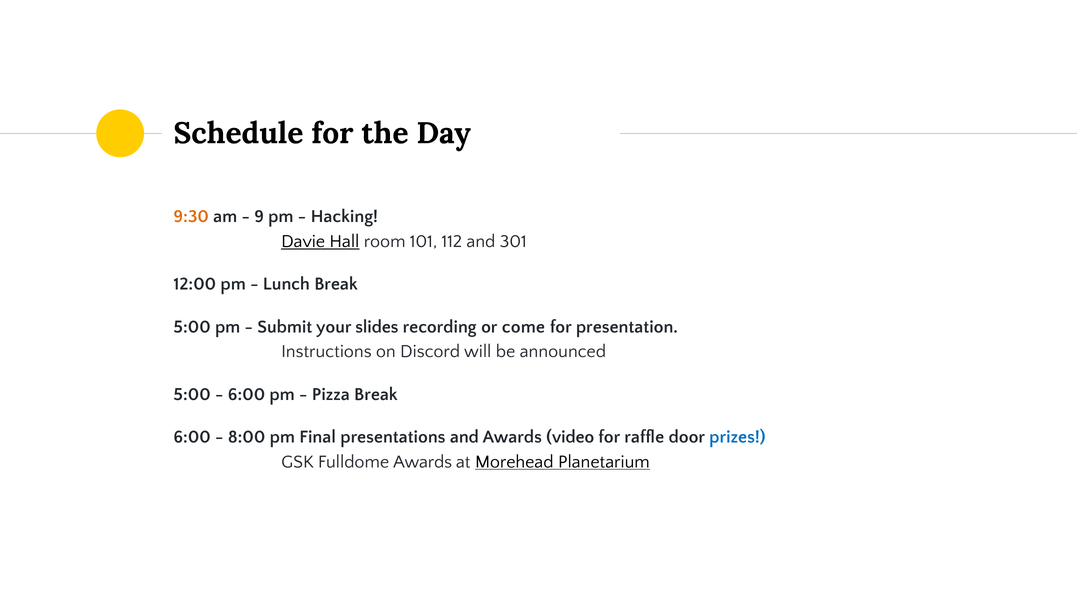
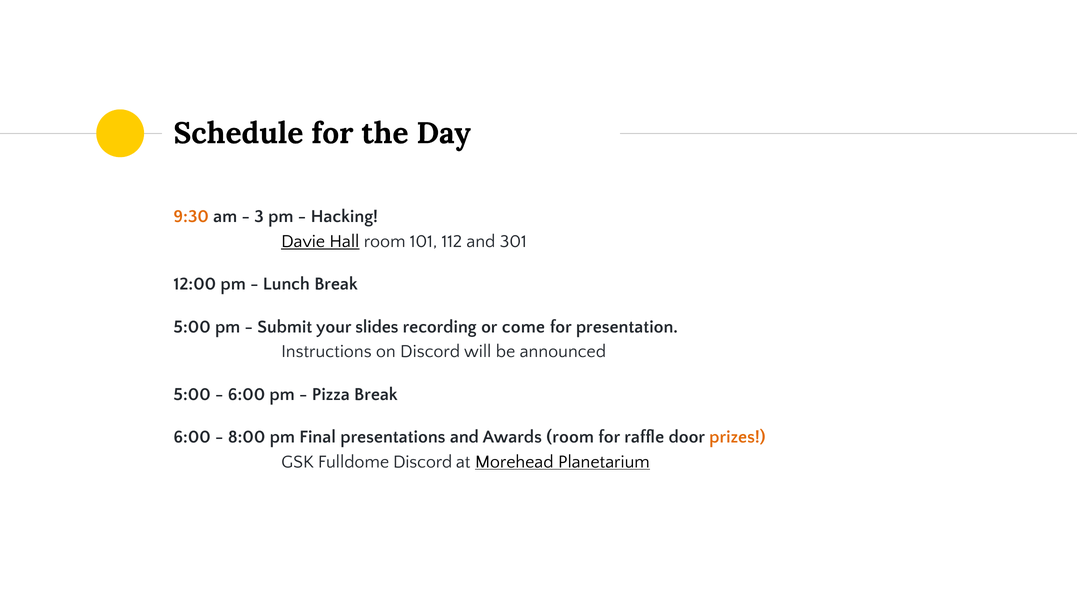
9: 9 -> 3
Awards video: video -> room
prizes colour: blue -> orange
Fulldome Awards: Awards -> Discord
